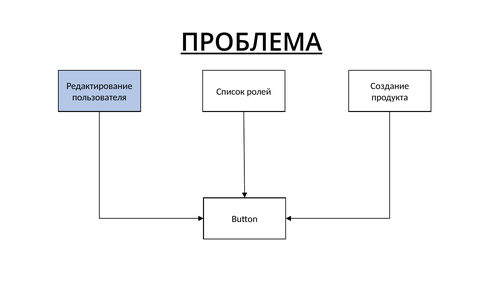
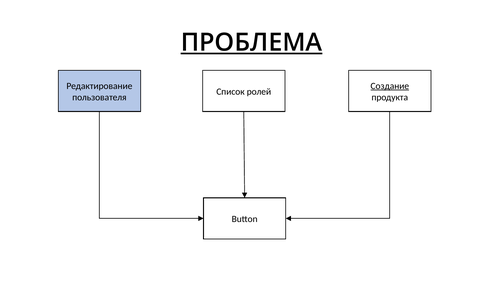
Создание underline: none -> present
